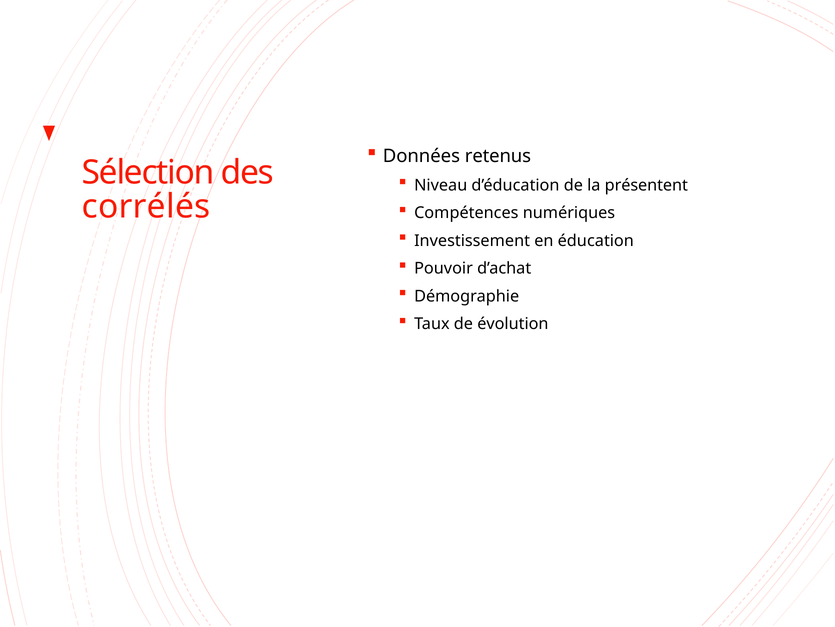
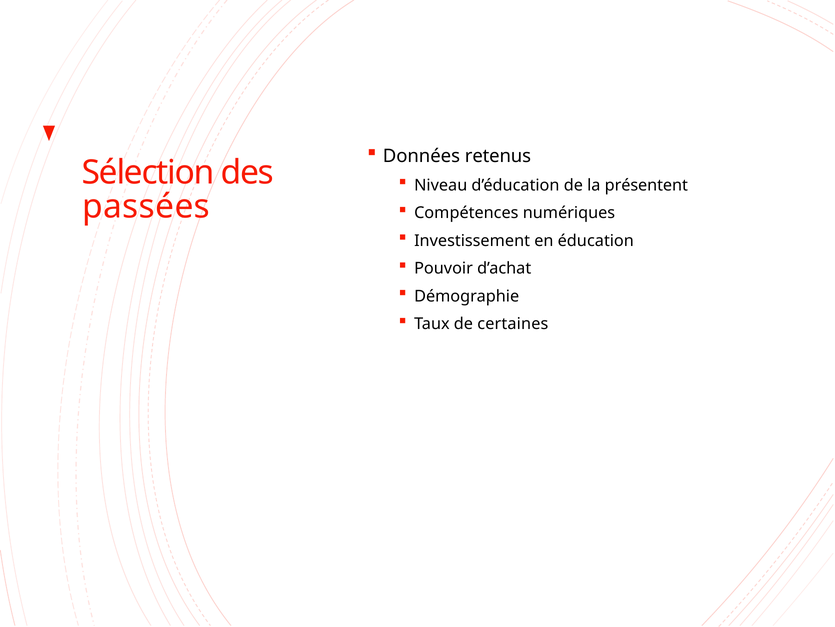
corrélés: corrélés -> passées
évolution: évolution -> certaines
